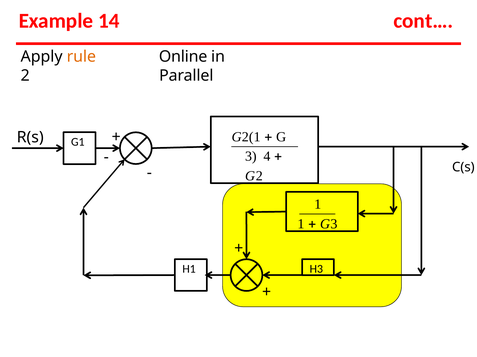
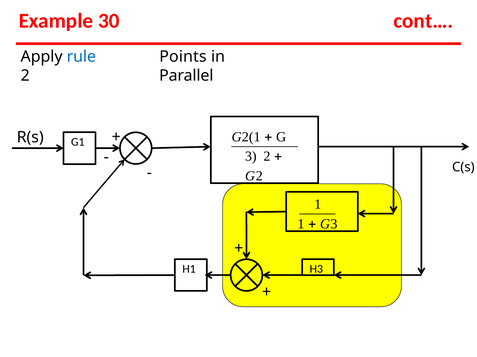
14: 14 -> 30
rule colour: orange -> blue
Online: Online -> Points
3 4: 4 -> 2
